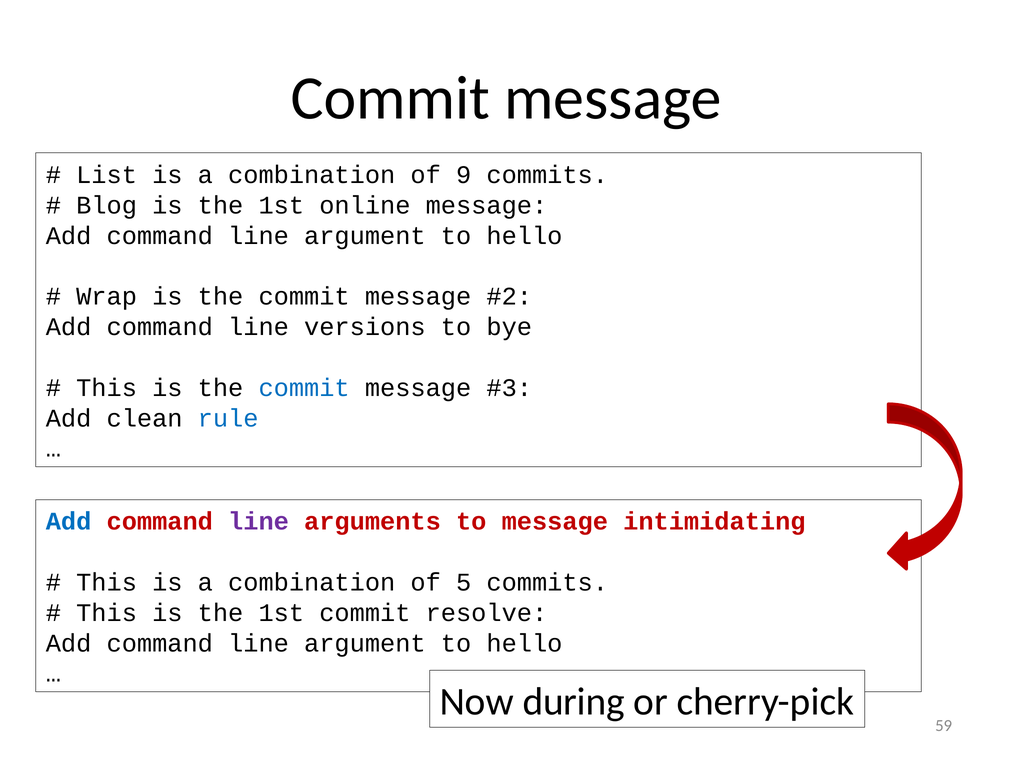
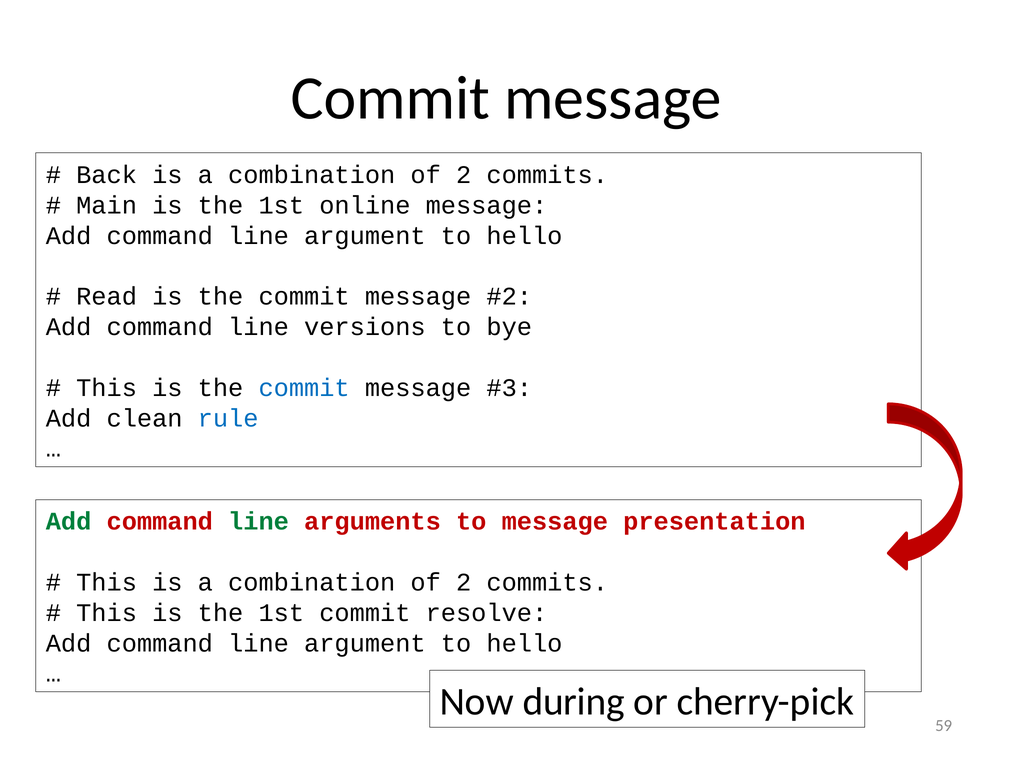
List: List -> Back
9 at (464, 175): 9 -> 2
Blog: Blog -> Main
Wrap: Wrap -> Read
Add at (69, 521) colour: blue -> green
line at (259, 521) colour: purple -> green
intimidating: intimidating -> presentation
5 at (464, 582): 5 -> 2
